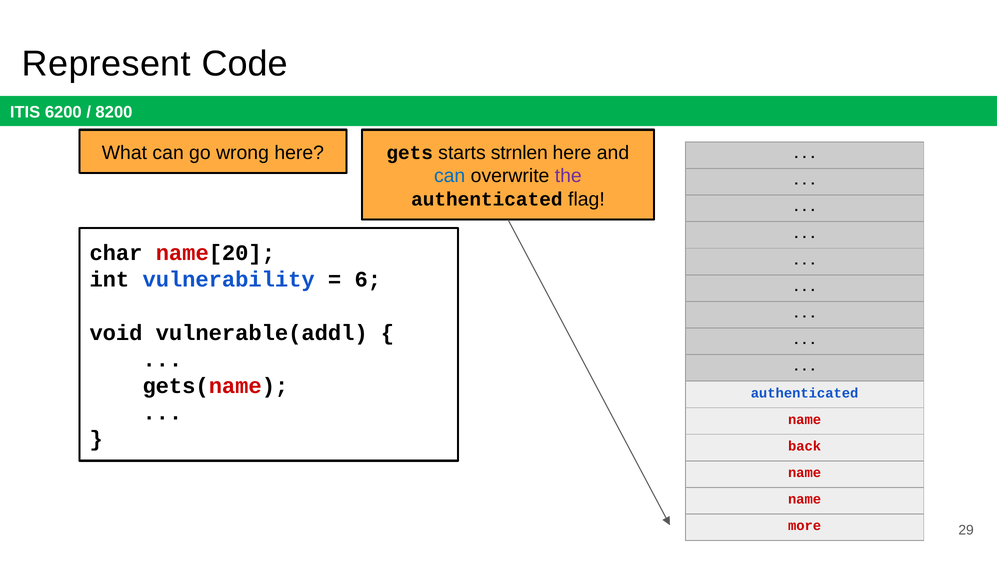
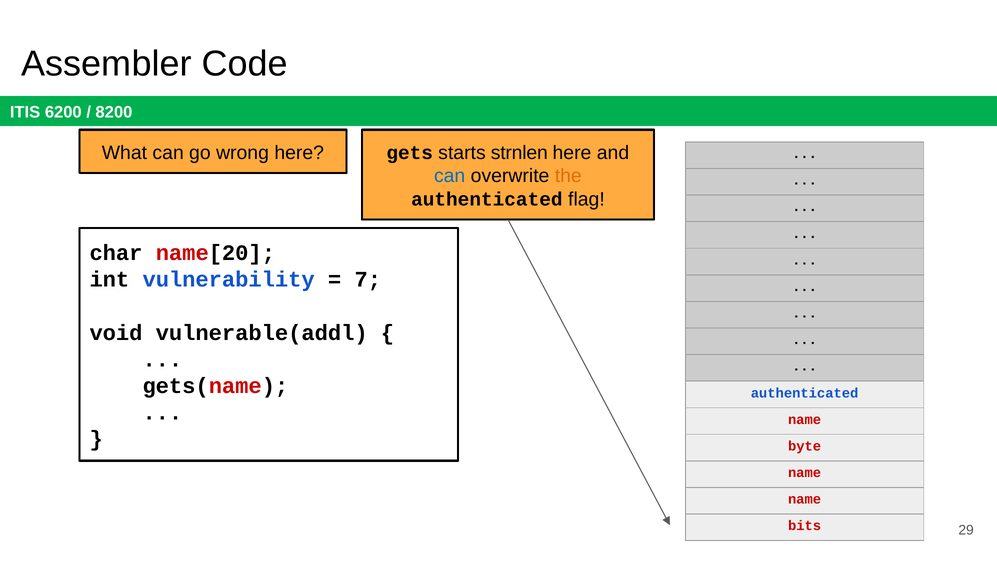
Represent: Represent -> Assembler
the colour: purple -> orange
6: 6 -> 7
back: back -> byte
more: more -> bits
